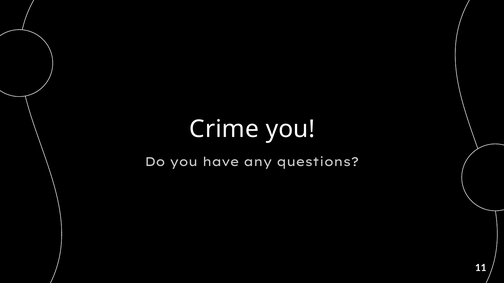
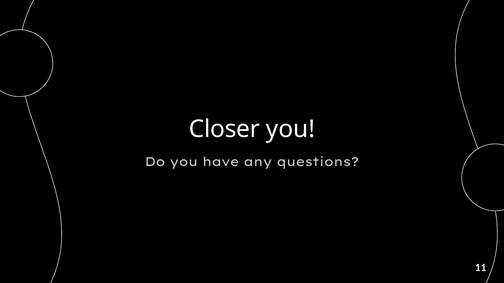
Crime: Crime -> Closer
